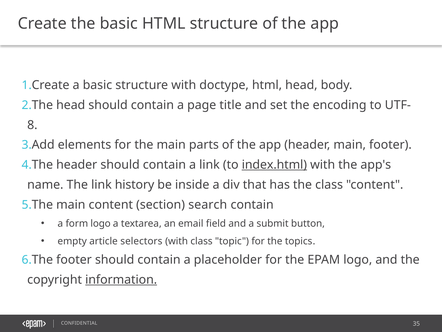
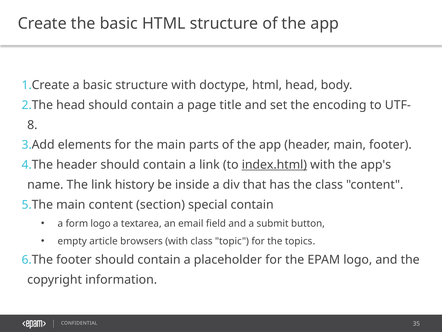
search: search -> special
selectors: selectors -> browsers
information underline: present -> none
